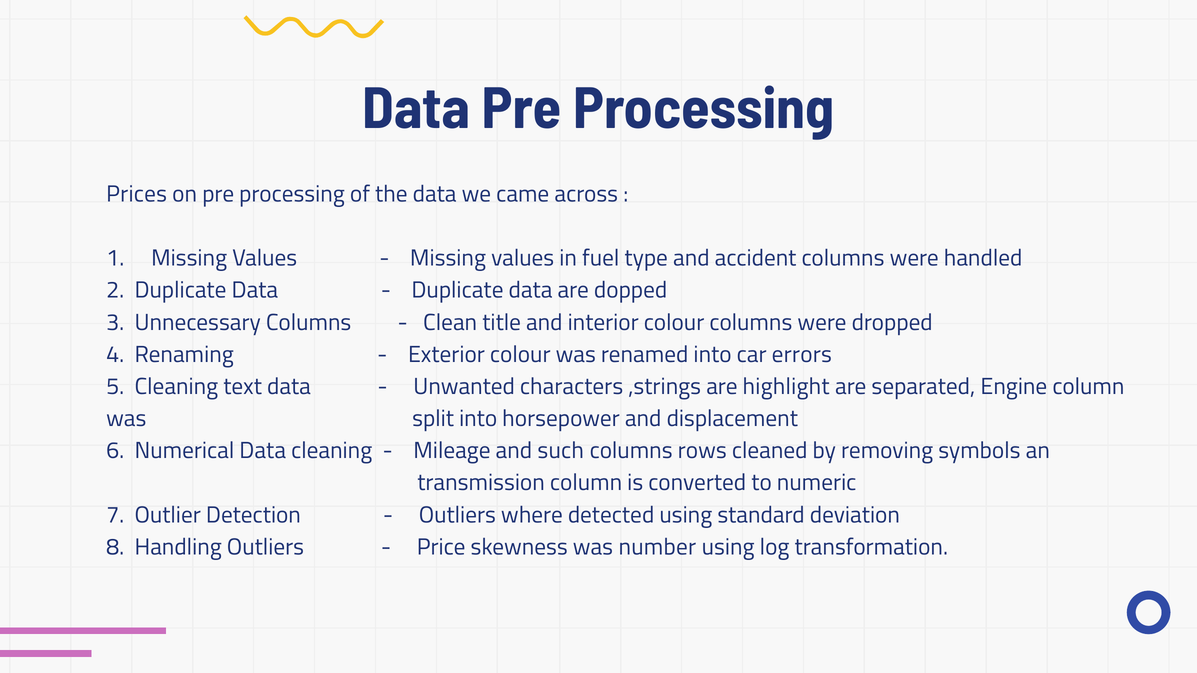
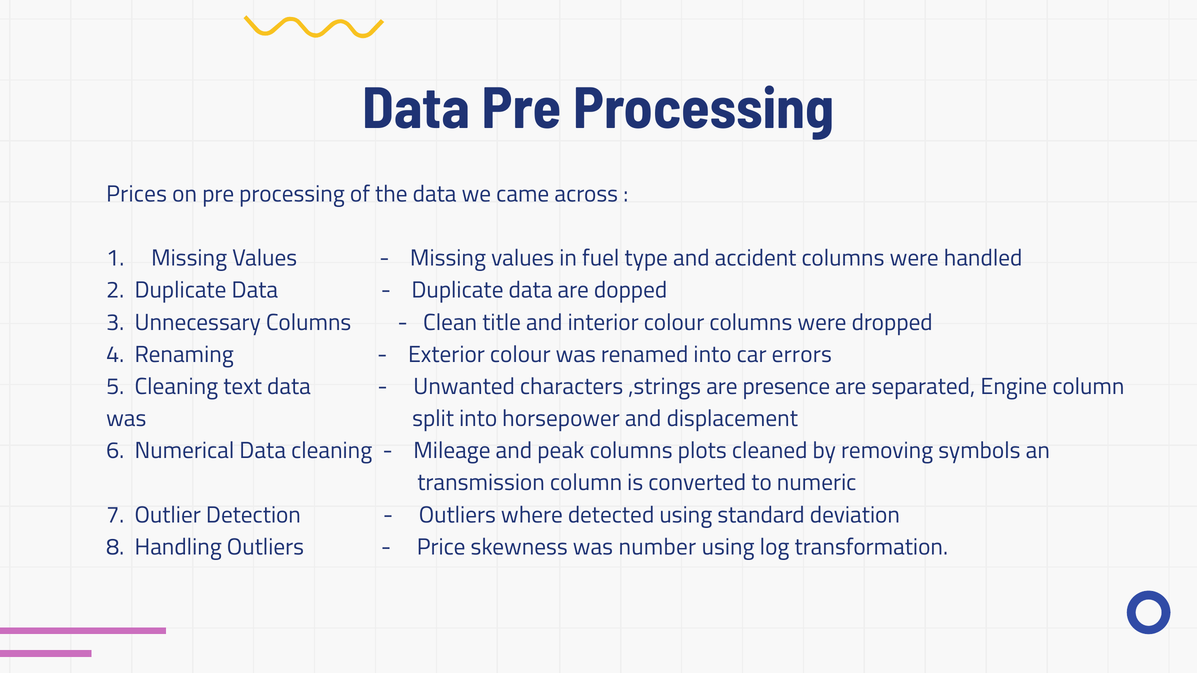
highlight: highlight -> presence
such: such -> peak
rows: rows -> plots
